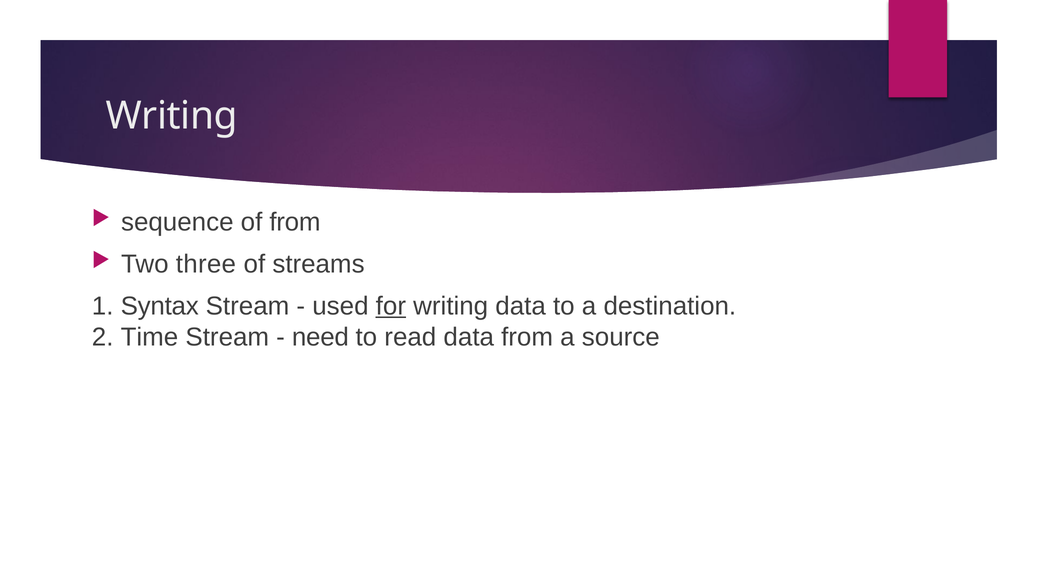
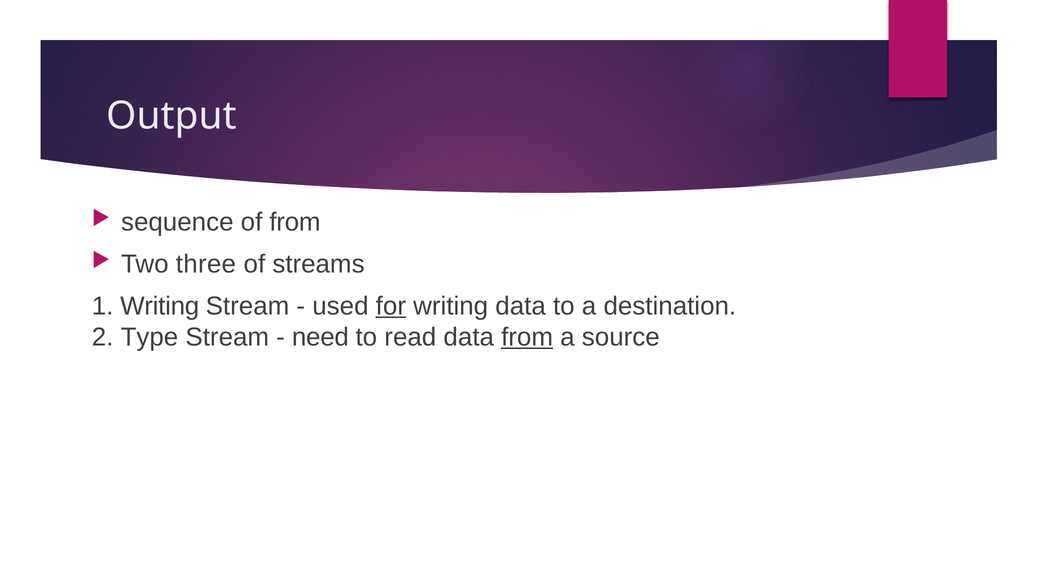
Writing at (172, 116): Writing -> Output
1 Syntax: Syntax -> Writing
Time: Time -> Type
from at (527, 337) underline: none -> present
